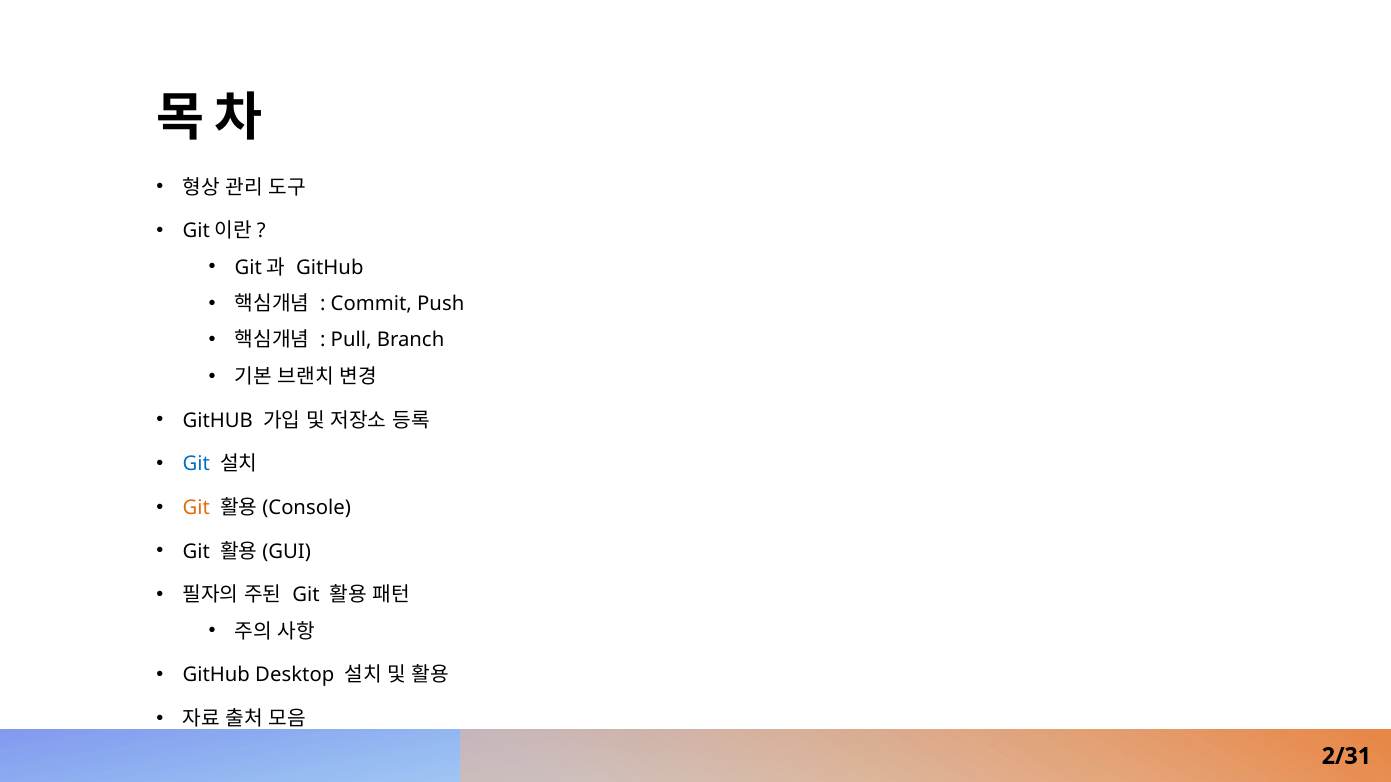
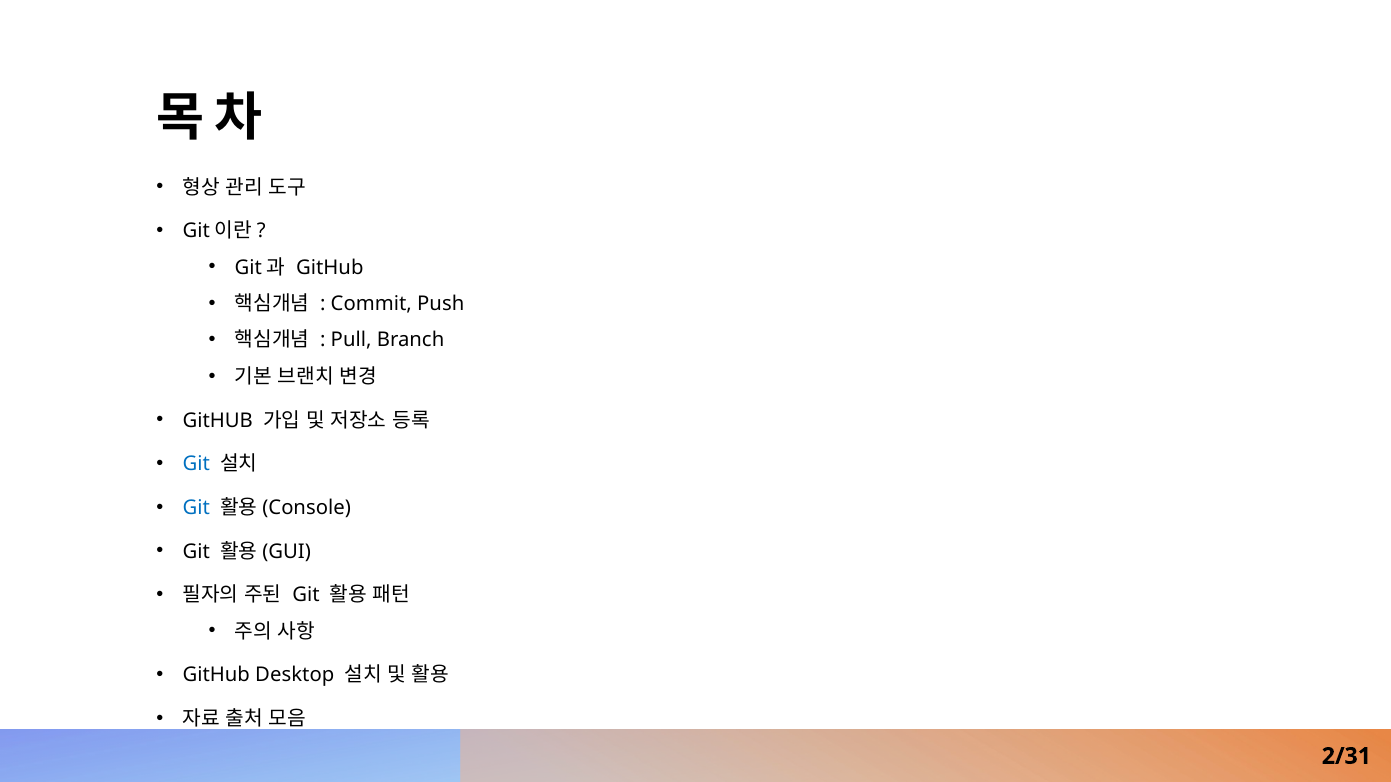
Git at (196, 508) colour: orange -> blue
